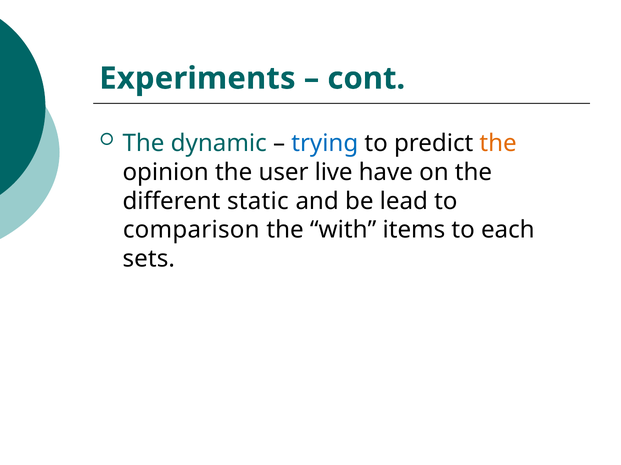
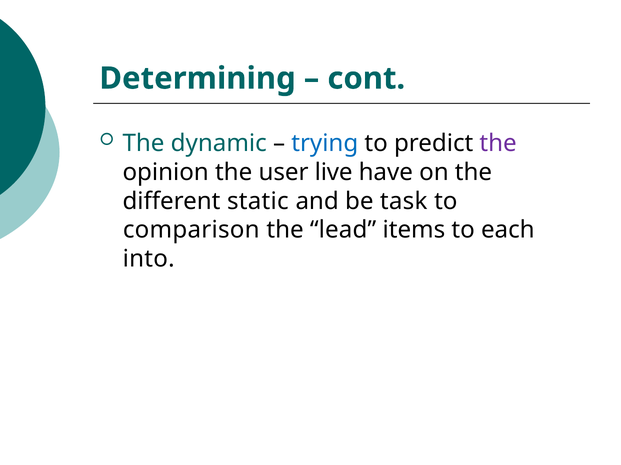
Experiments: Experiments -> Determining
the at (498, 143) colour: orange -> purple
lead: lead -> task
with: with -> lead
sets: sets -> into
